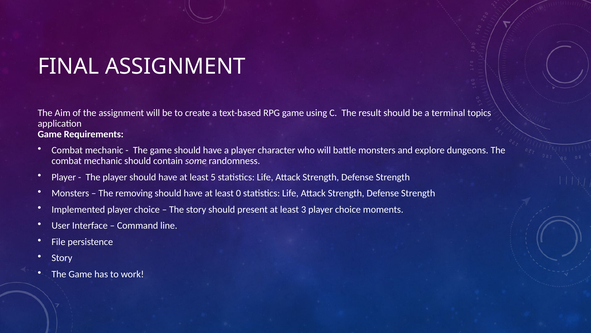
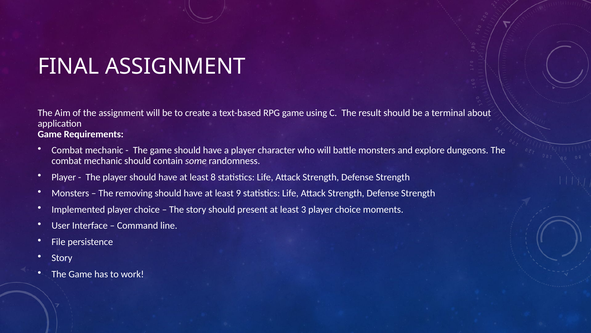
topics: topics -> about
5: 5 -> 8
0: 0 -> 9
